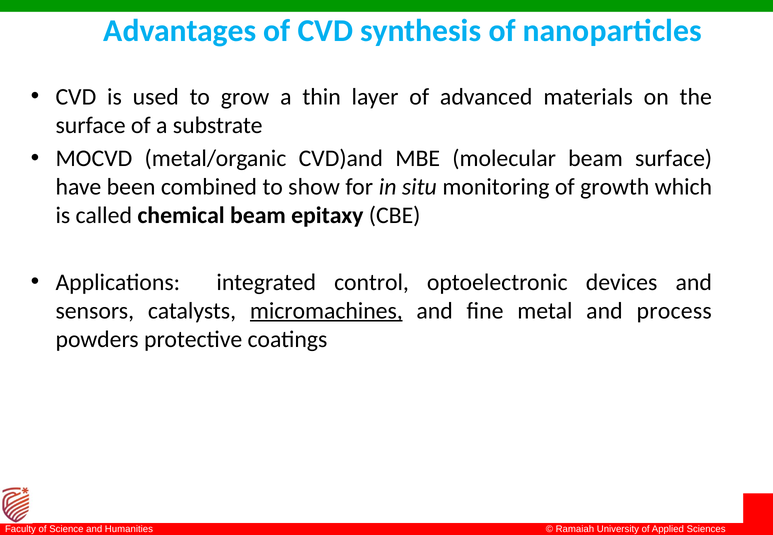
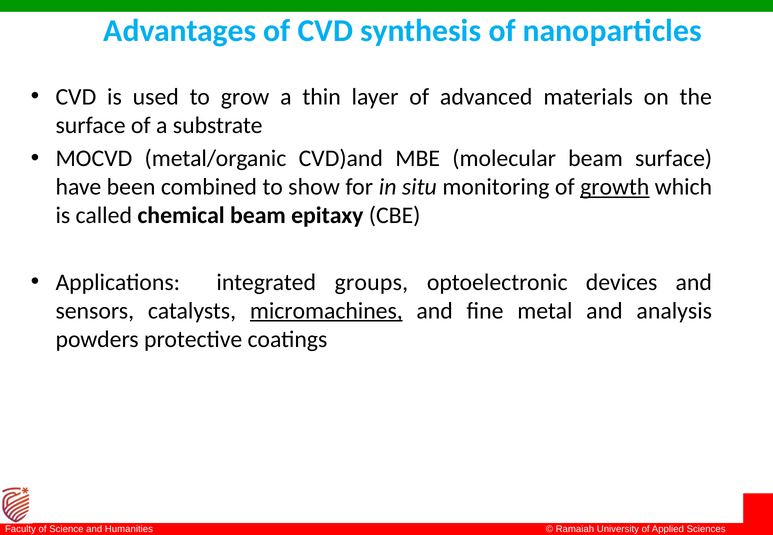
growth underline: none -> present
control: control -> groups
process: process -> analysis
